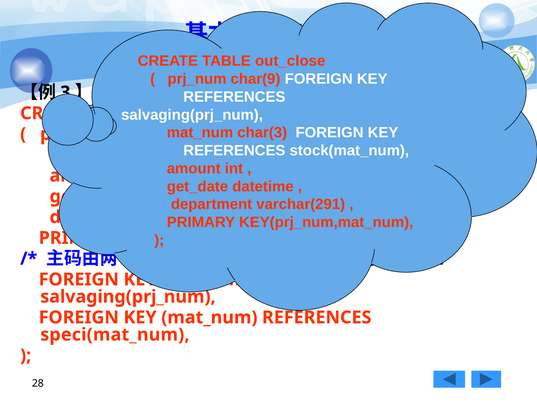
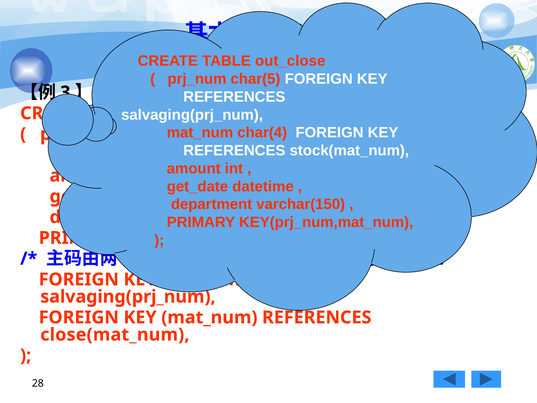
char(9: char(9 -> char(5
char(3: char(3 -> char(4
varchar(291: varchar(291 -> varchar(150
speci(mat_num: speci(mat_num -> close(mat_num
